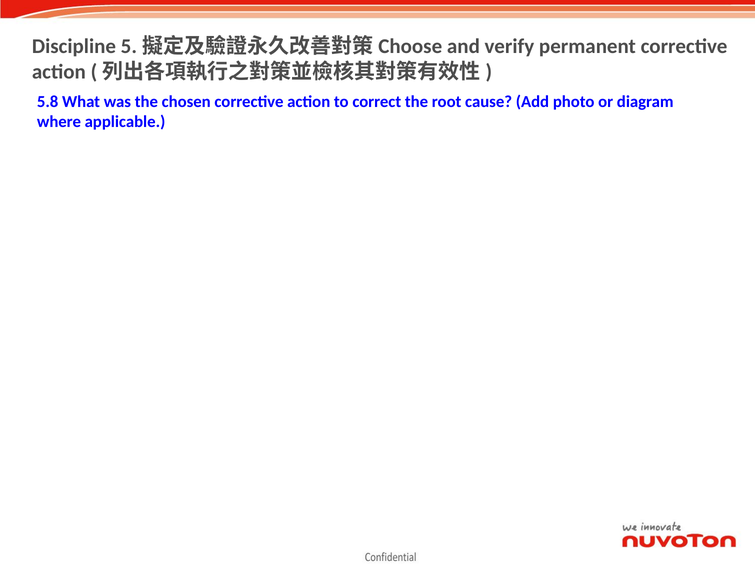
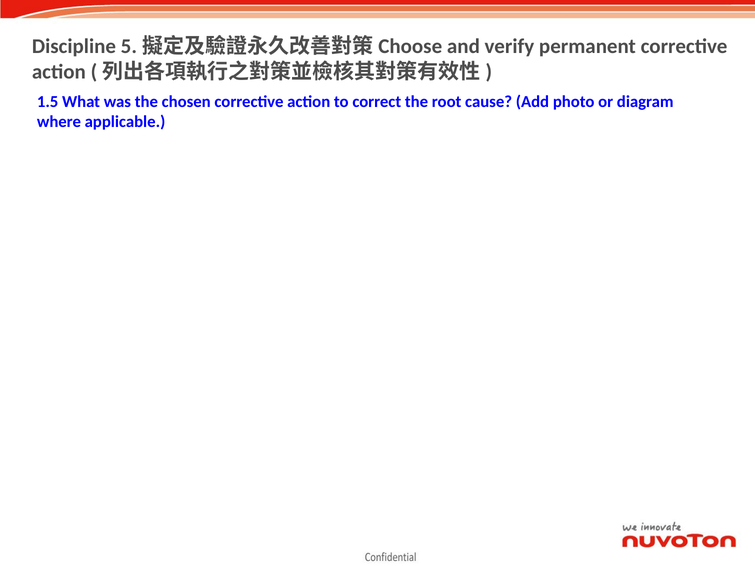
5.8: 5.8 -> 1.5
